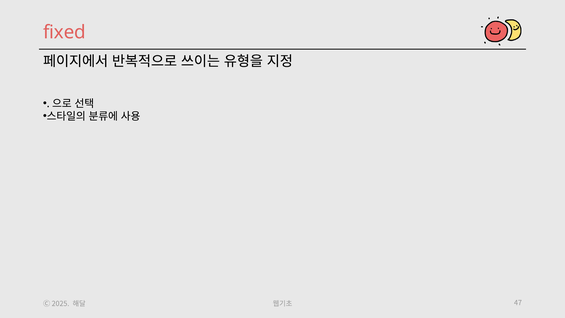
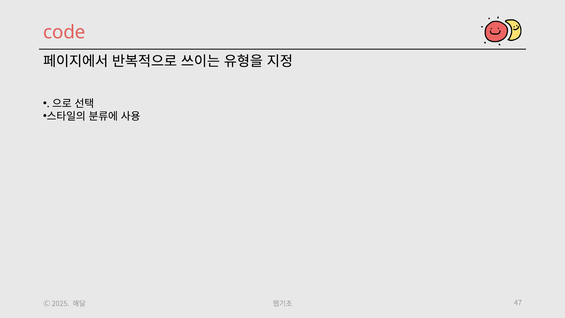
fixed: fixed -> code
